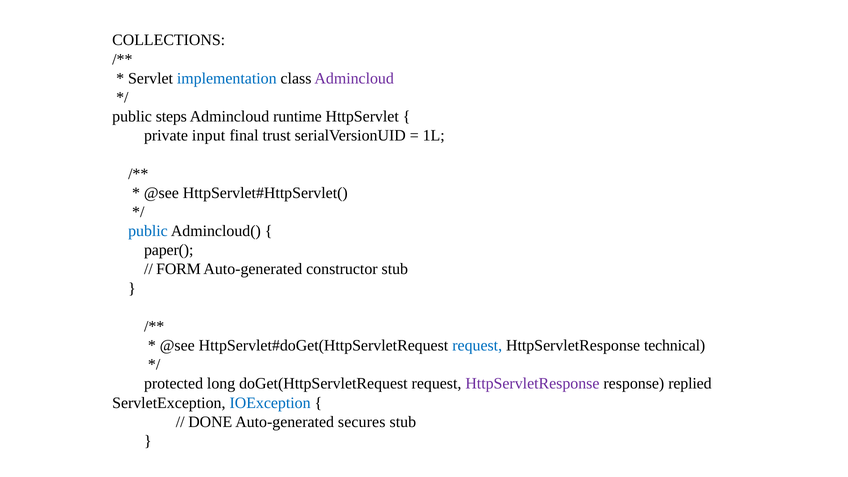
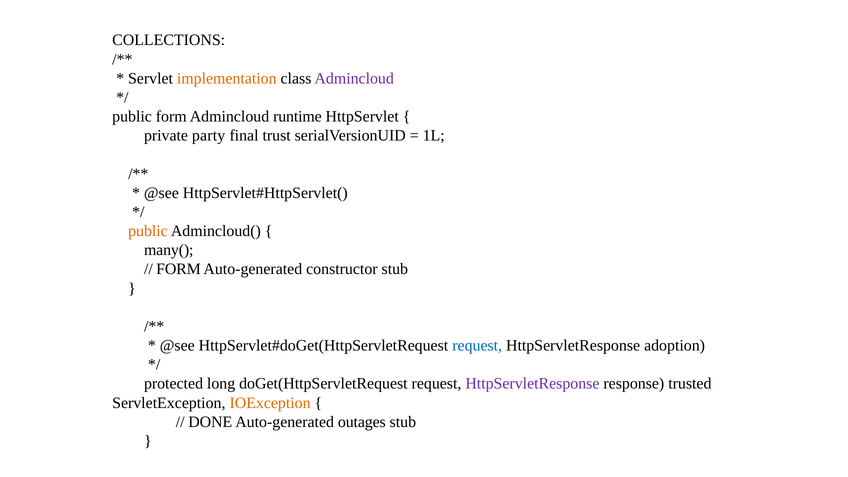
implementation colour: blue -> orange
public steps: steps -> form
input: input -> party
public at (148, 231) colour: blue -> orange
paper(: paper( -> many(
technical: technical -> adoption
replied: replied -> trusted
IOException colour: blue -> orange
secures: secures -> outages
